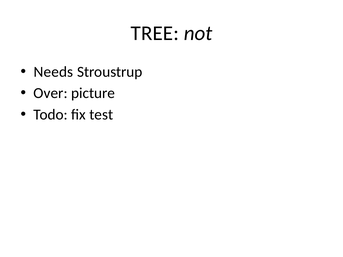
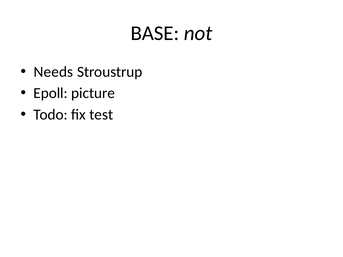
TREE: TREE -> BASE
Over: Over -> Epoll
